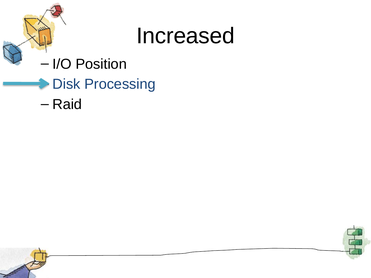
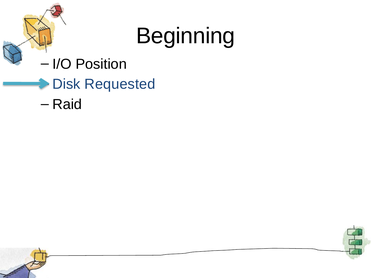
Increased: Increased -> Beginning
Processing: Processing -> Requested
